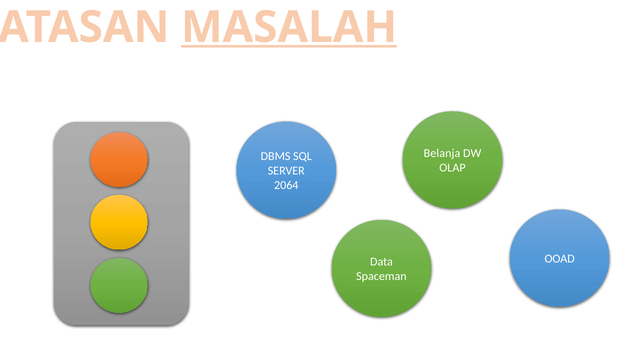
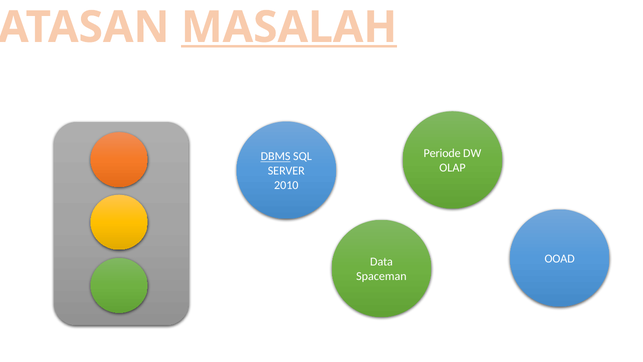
Belanja: Belanja -> Periode
DBMS underline: none -> present
2064: 2064 -> 2010
